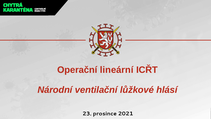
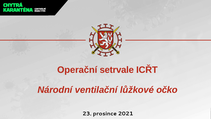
lineární: lineární -> setrvale
hlásí: hlásí -> očko
